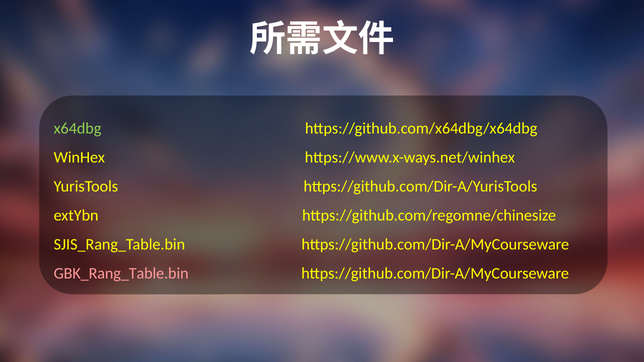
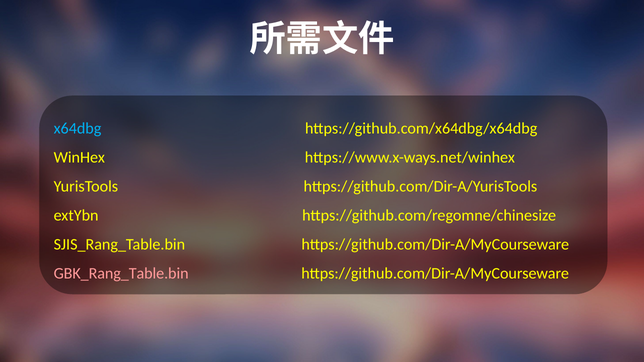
x64dbg colour: light green -> light blue
